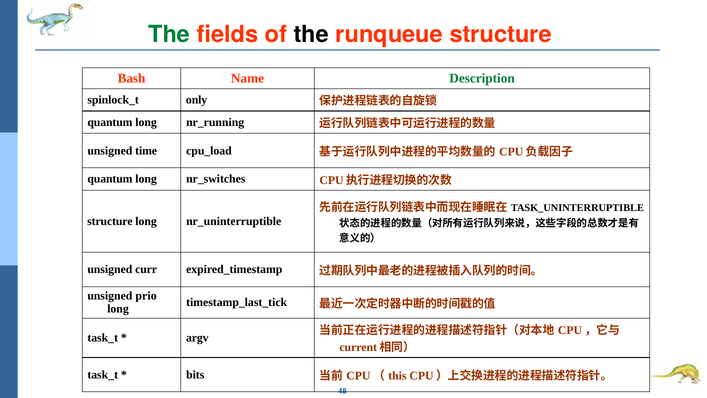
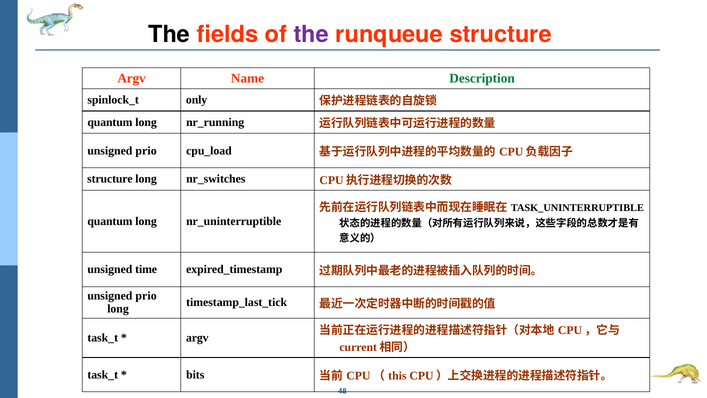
The at (169, 34) colour: green -> black
the at (311, 34) colour: black -> purple
Bash at (132, 78): Bash -> Argv
time at (146, 151): time -> prio
quantum at (110, 179): quantum -> structure
structure at (110, 221): structure -> quantum
curr: curr -> time
